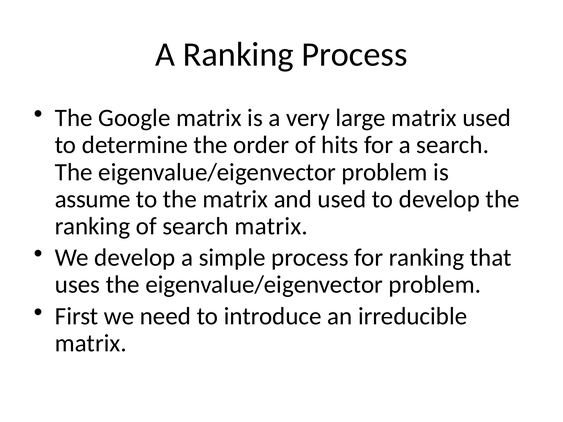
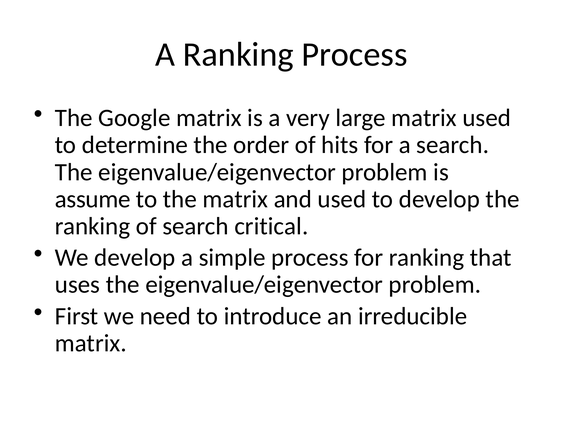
search matrix: matrix -> critical
